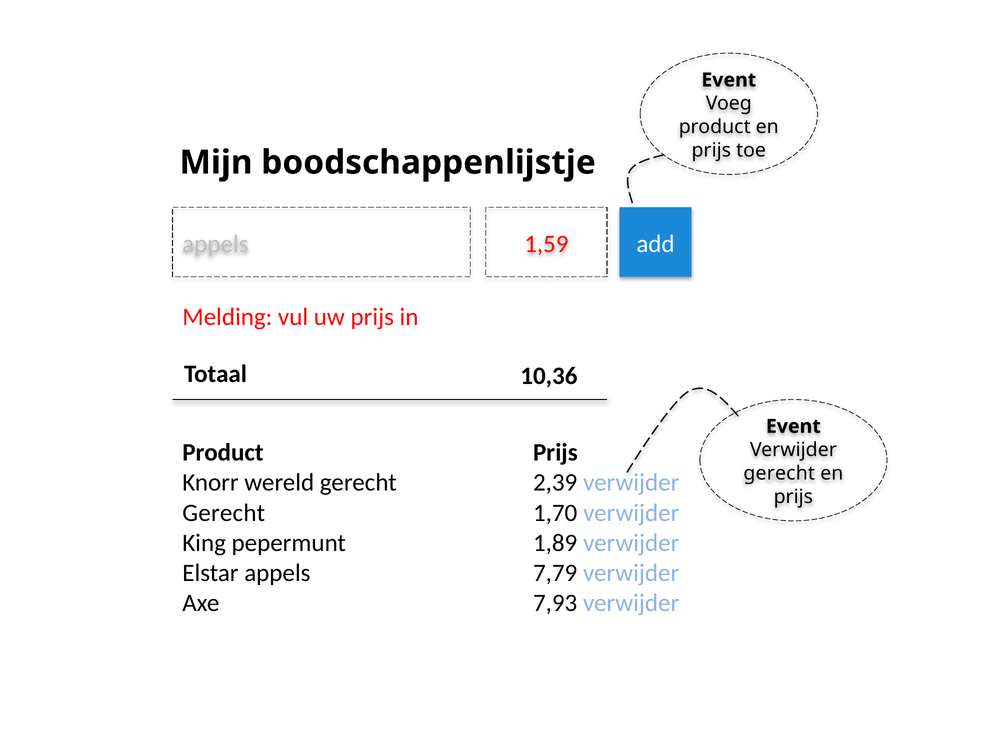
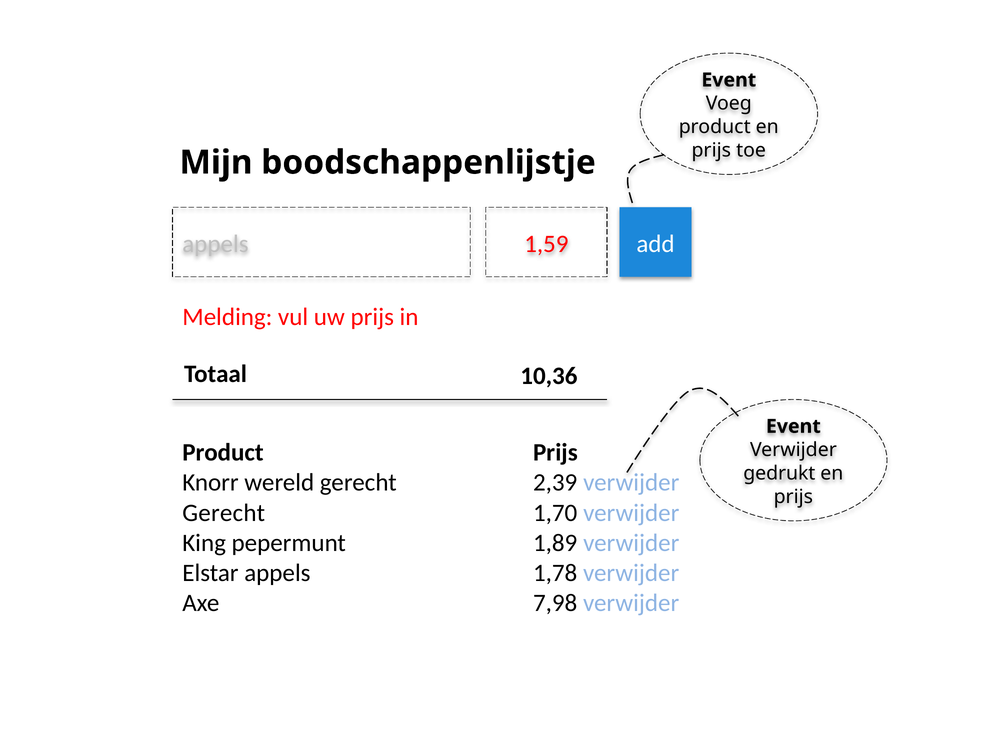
gerecht at (779, 473): gerecht -> gedrukt
7,79: 7,79 -> 1,78
7,93: 7,93 -> 7,98
